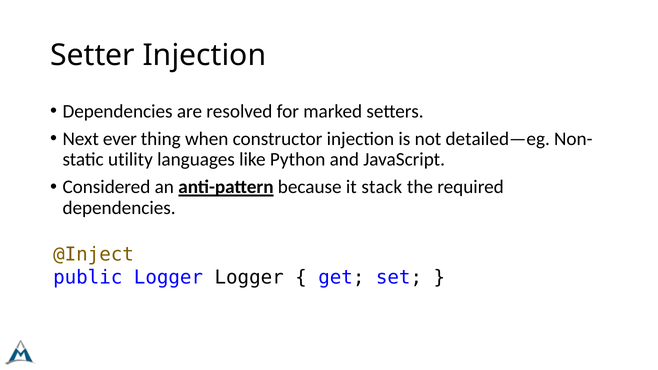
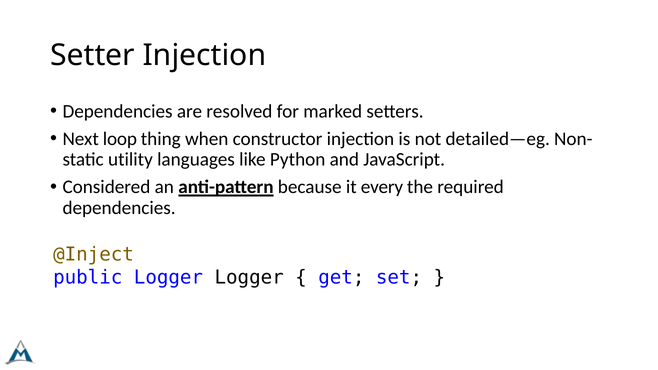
ever: ever -> loop
stack: stack -> every
